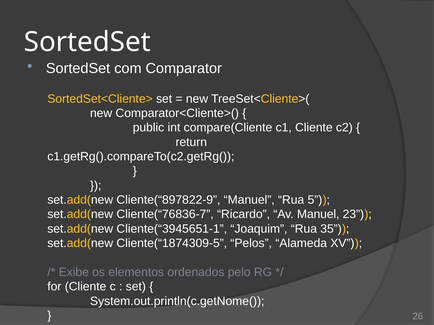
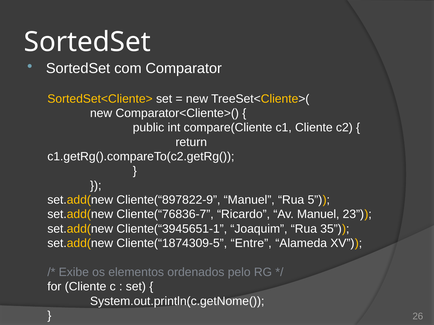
Pelos: Pelos -> Entre
